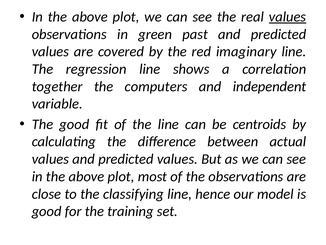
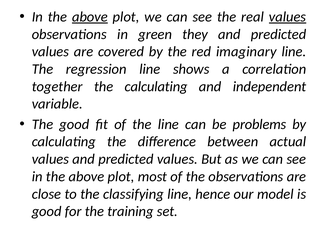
above at (90, 17) underline: none -> present
past: past -> they
the computers: computers -> calculating
centroids: centroids -> problems
